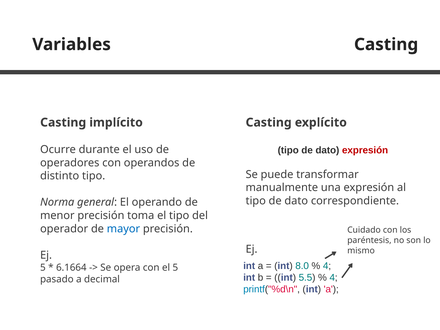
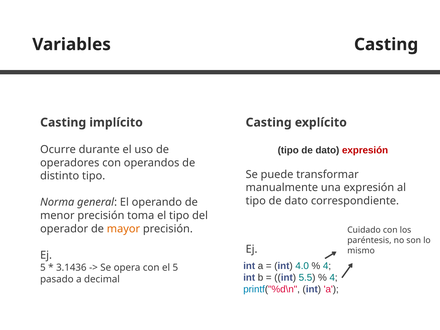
mayor colour: blue -> orange
8.0: 8.0 -> 4.0
6.1664: 6.1664 -> 3.1436
